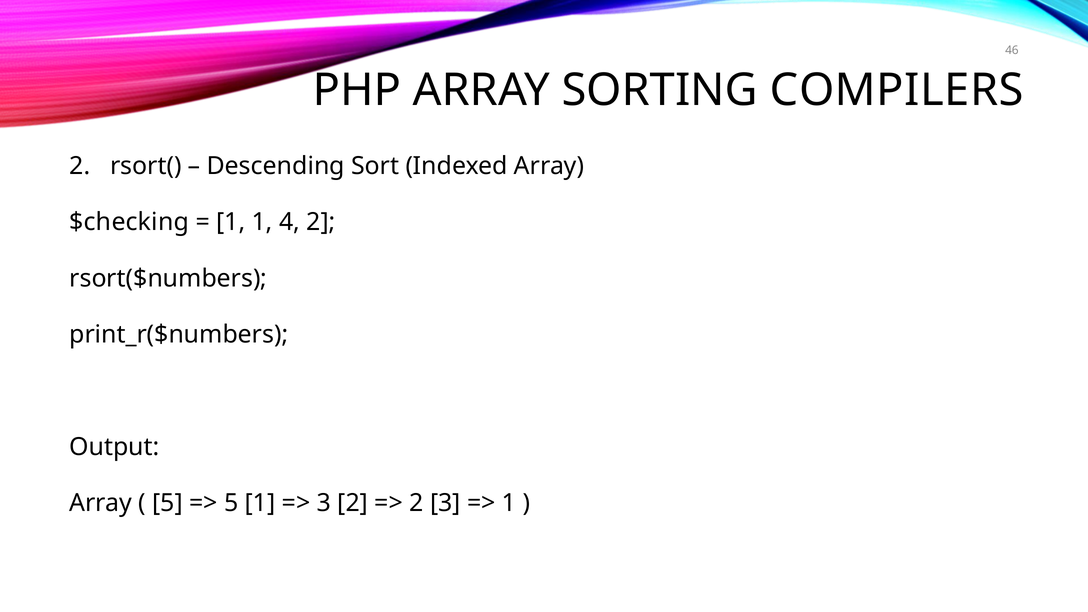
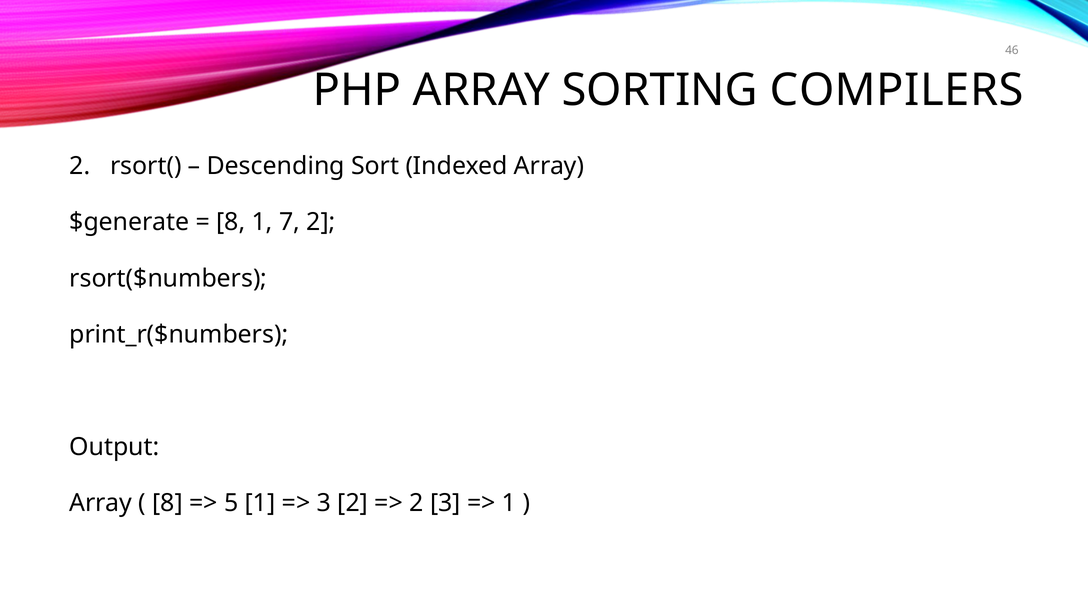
$checking: $checking -> $generate
1 at (231, 222): 1 -> 8
4: 4 -> 7
5 at (168, 503): 5 -> 8
